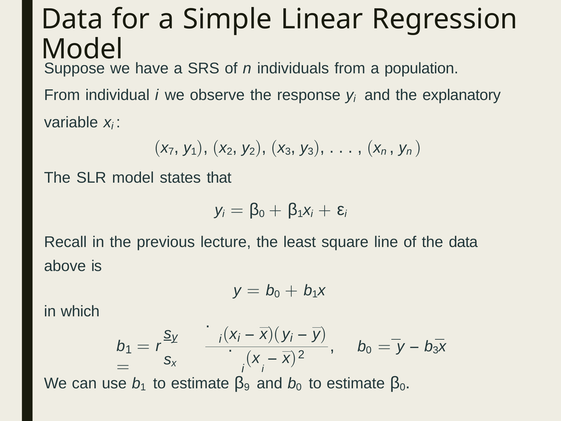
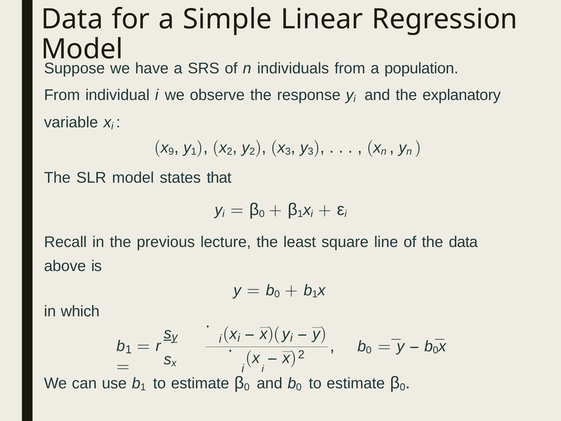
7: 7 -> 9
3 at (436, 350): 3 -> 0
9 at (247, 387): 9 -> 0
